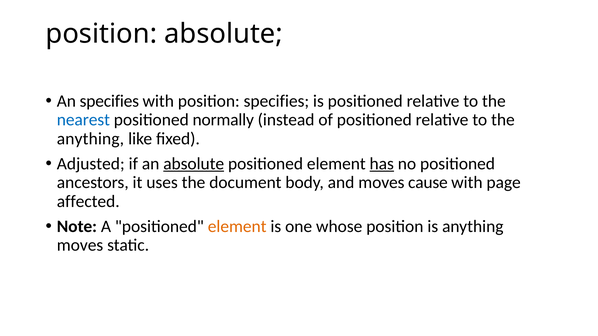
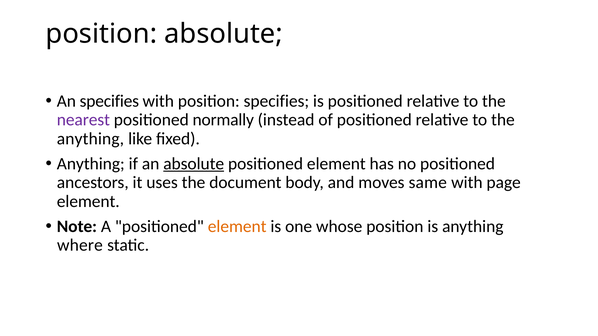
nearest colour: blue -> purple
Adjusted at (91, 164): Adjusted -> Anything
has underline: present -> none
cause: cause -> same
affected at (88, 202): affected -> element
moves at (80, 245): moves -> where
